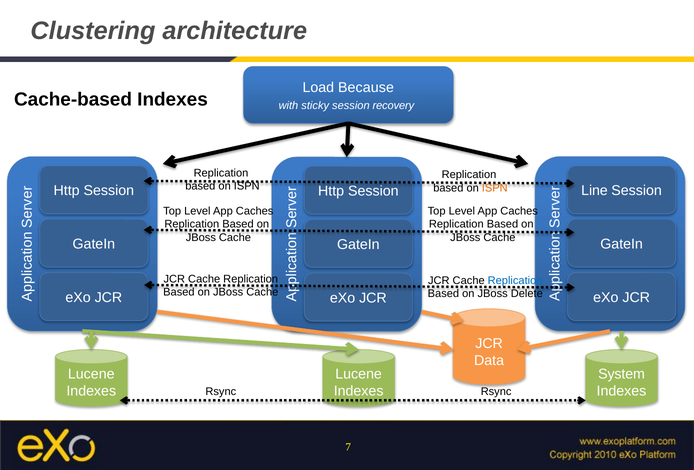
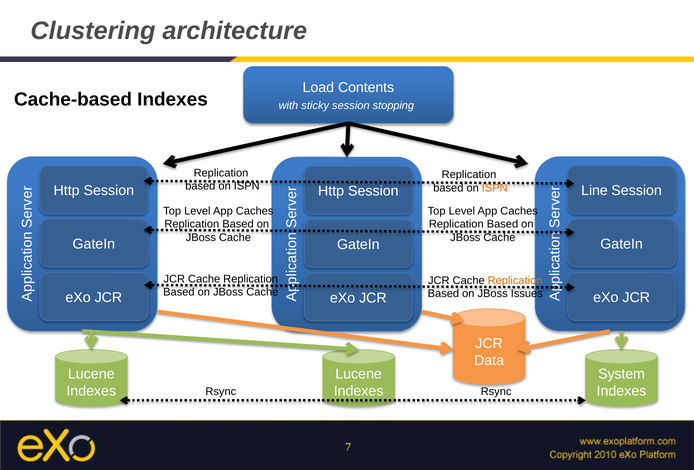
Because: Because -> Contents
recovery: recovery -> stopping
Replication at (515, 280) colour: blue -> orange
Delete: Delete -> Issues
